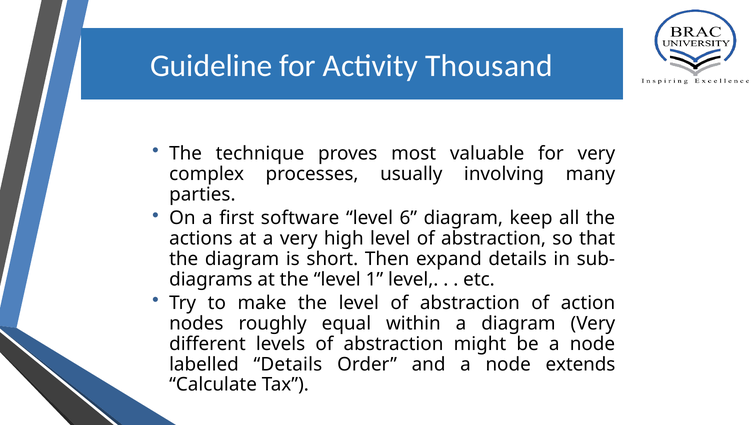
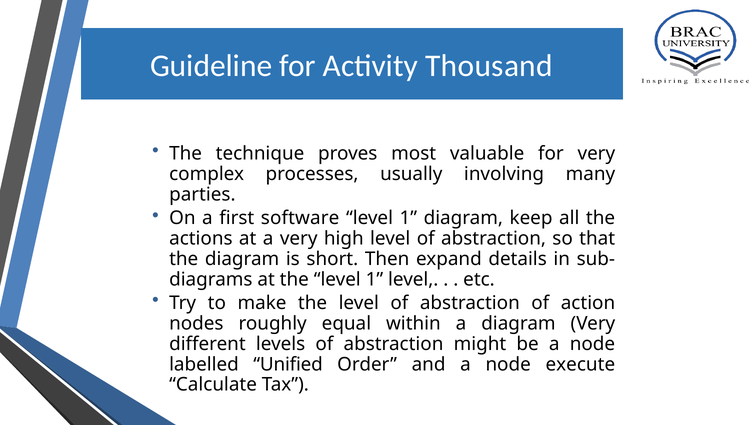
6 at (408, 218): 6 -> 1
labelled Details: Details -> Unified
extends: extends -> execute
